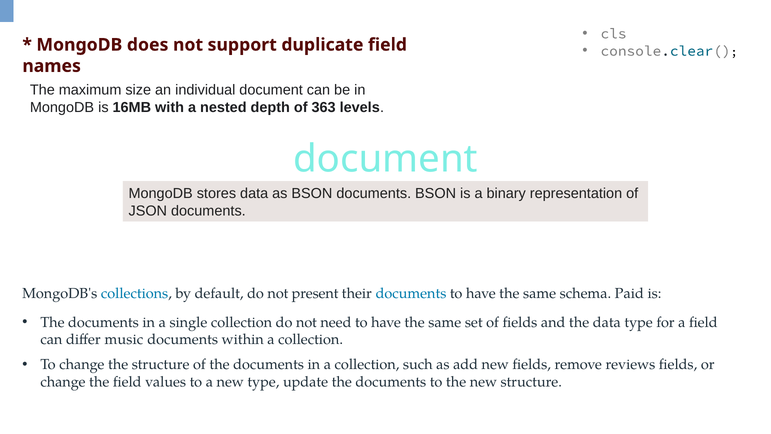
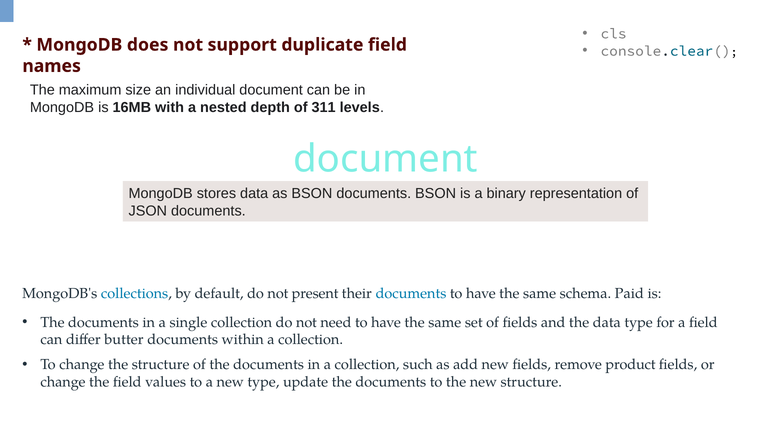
363: 363 -> 311
music: music -> butter
reviews: reviews -> product
